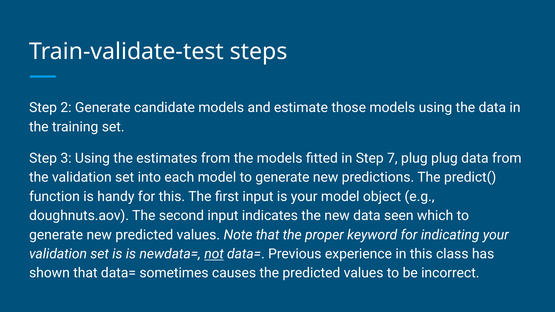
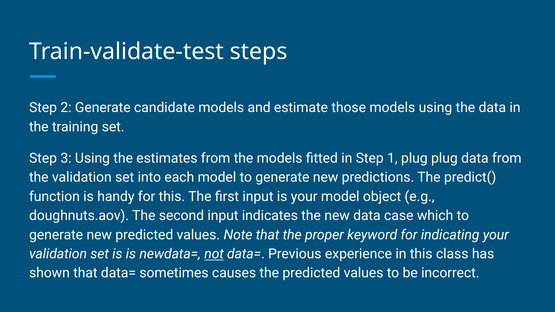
7: 7 -> 1
seen: seen -> case
